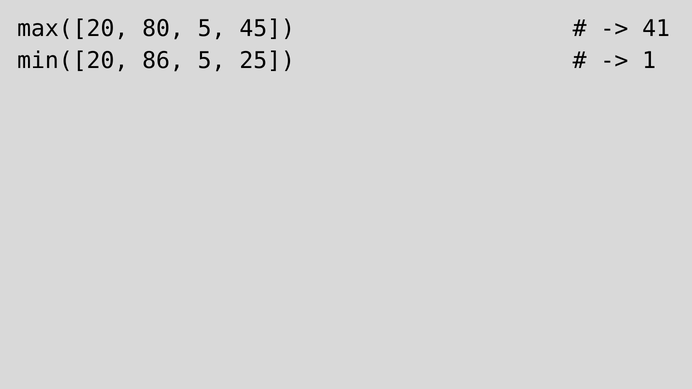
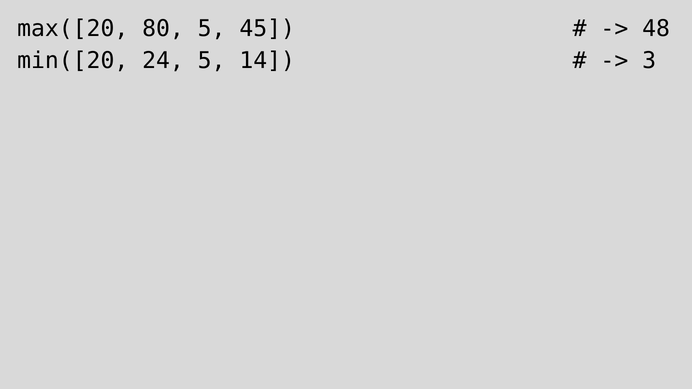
41: 41 -> 48
86: 86 -> 24
25: 25 -> 14
1: 1 -> 3
